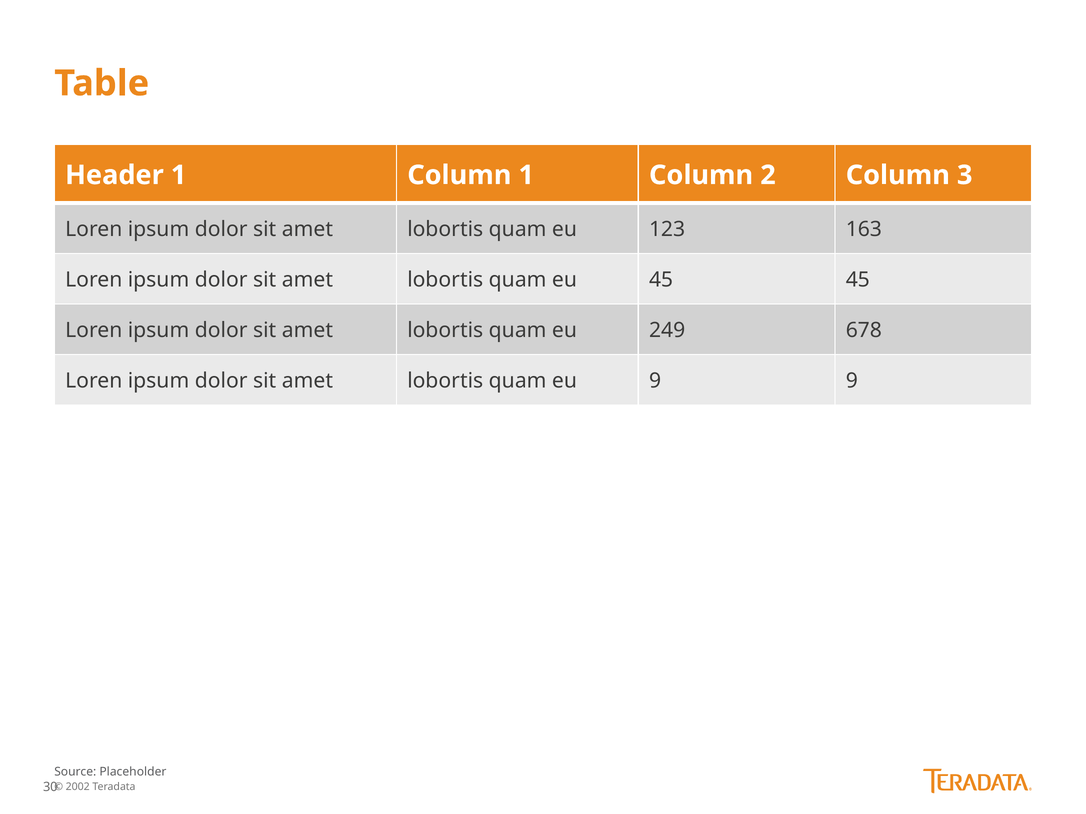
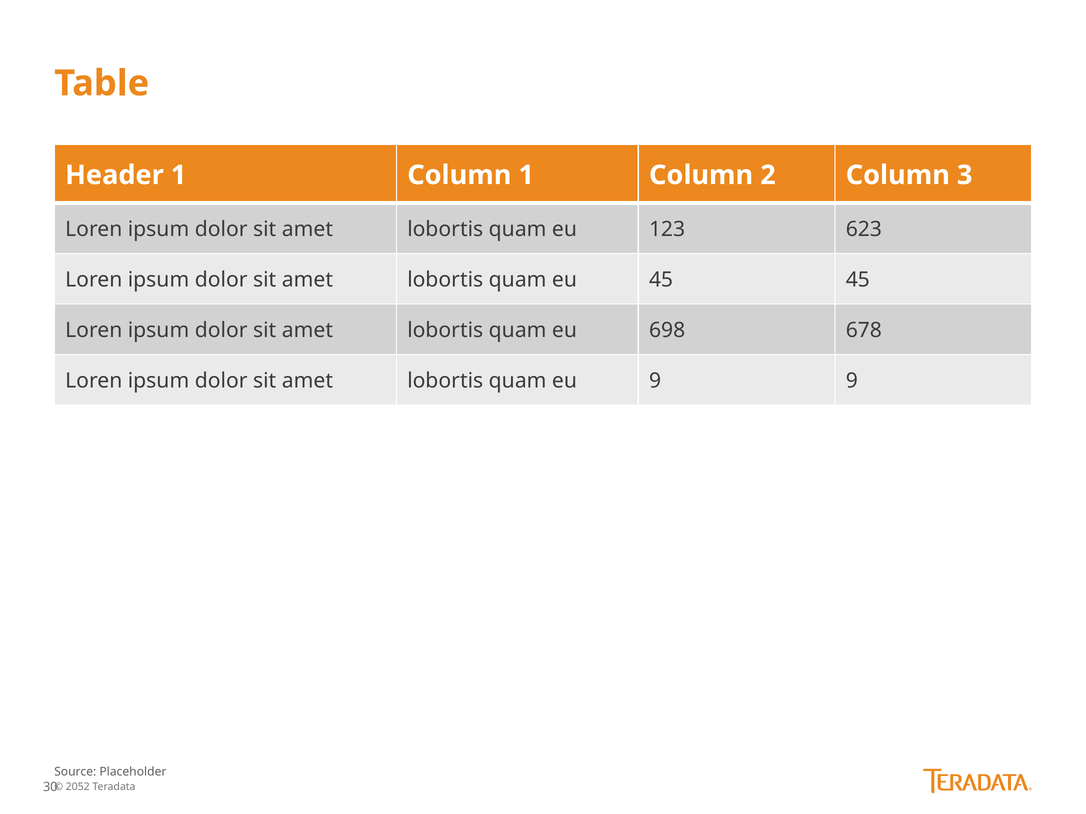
163: 163 -> 623
249: 249 -> 698
2002: 2002 -> 2052
